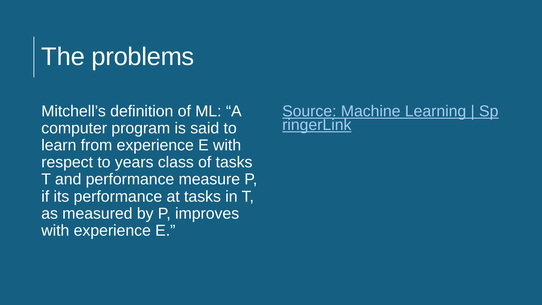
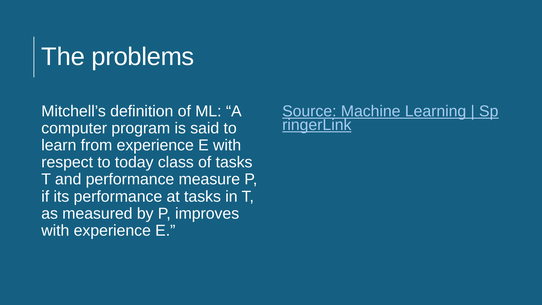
years: years -> today
